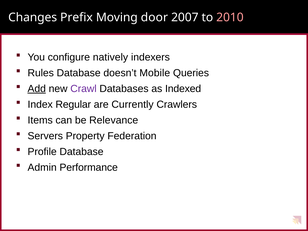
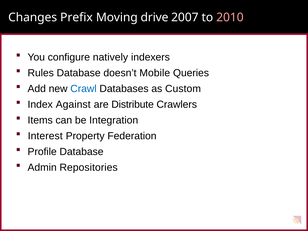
door: door -> drive
Add underline: present -> none
Crawl colour: purple -> blue
Indexed: Indexed -> Custom
Regular: Regular -> Against
Currently: Currently -> Distribute
Relevance: Relevance -> Integration
Servers: Servers -> Interest
Performance: Performance -> Repositories
